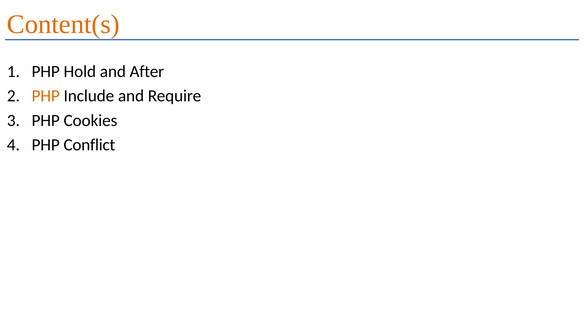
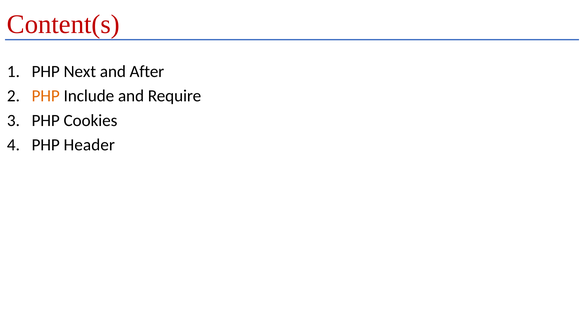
Content(s colour: orange -> red
Hold: Hold -> Next
Conflict: Conflict -> Header
